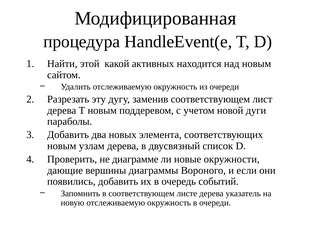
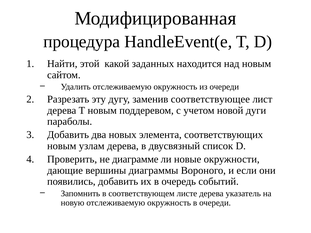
активных: активных -> заданных
заменив соответствующем: соответствующем -> соответствующее
